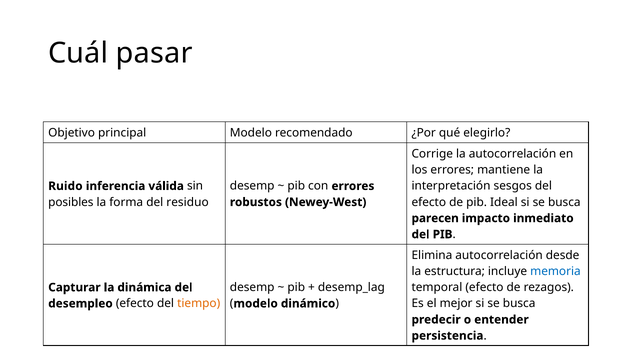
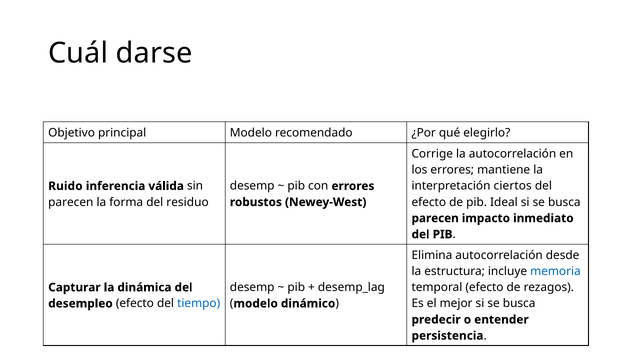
pasar: pasar -> darse
sesgos: sesgos -> ciertos
posibles at (71, 202): posibles -> parecen
tiempo colour: orange -> blue
